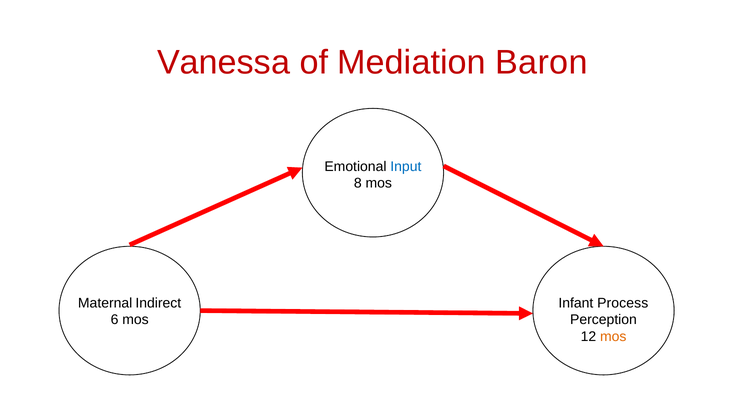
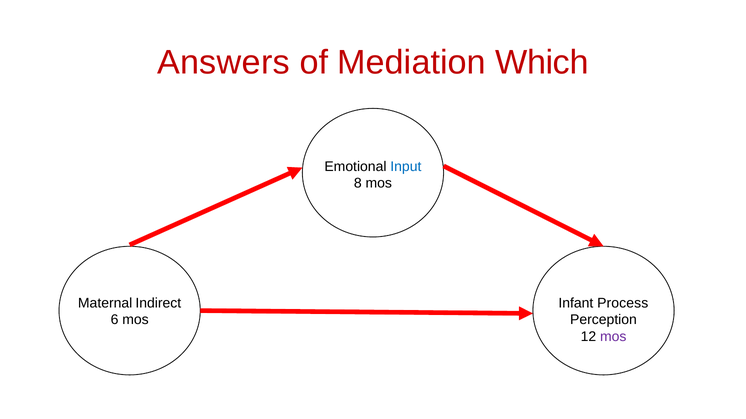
Vanessa: Vanessa -> Answers
Baron: Baron -> Which
mos at (613, 337) colour: orange -> purple
